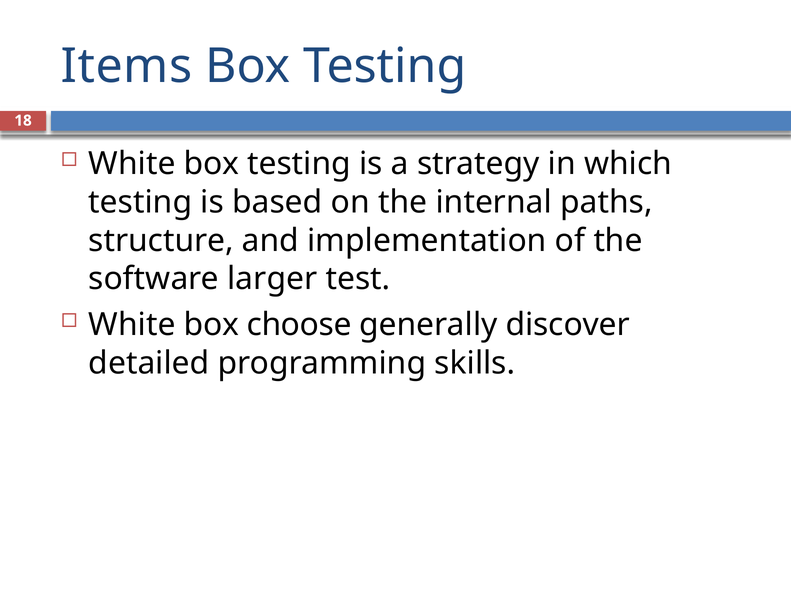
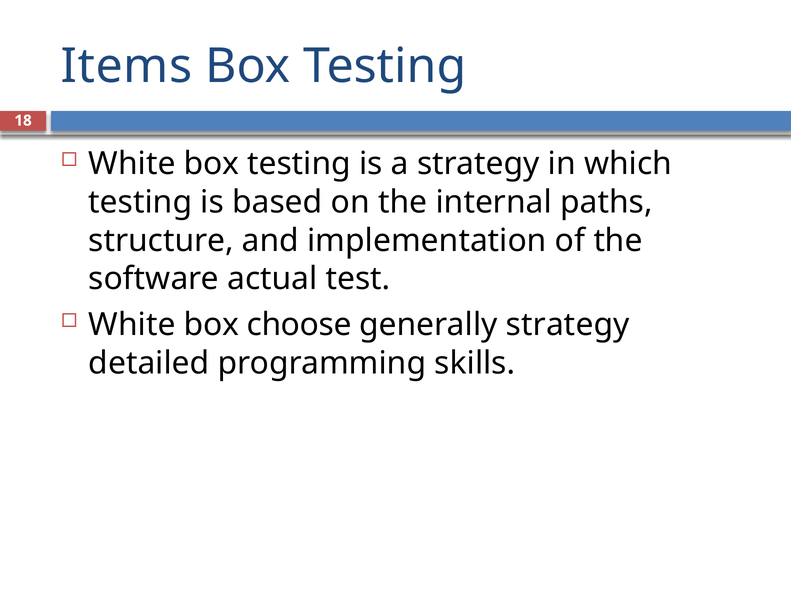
larger: larger -> actual
generally discover: discover -> strategy
